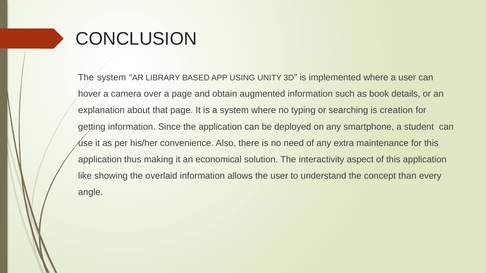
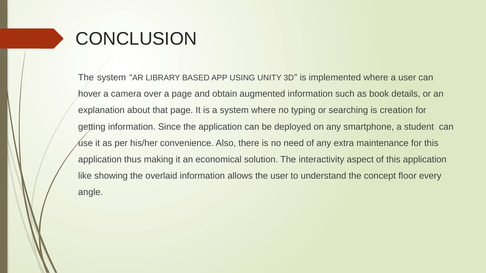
than: than -> floor
